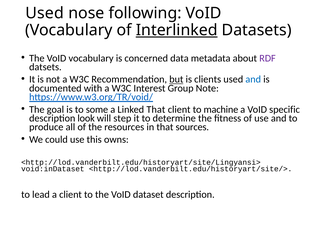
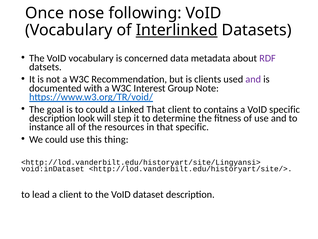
Used at (45, 13): Used -> Once
but underline: present -> none
and at (253, 79) colour: blue -> purple
to some: some -> could
machine: machine -> contains
produce: produce -> instance
that sources: sources -> specific
owns: owns -> thing
